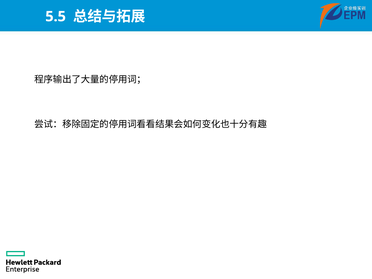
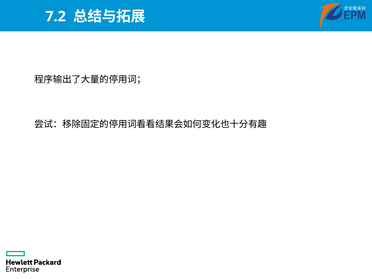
5.5: 5.5 -> 7.2
